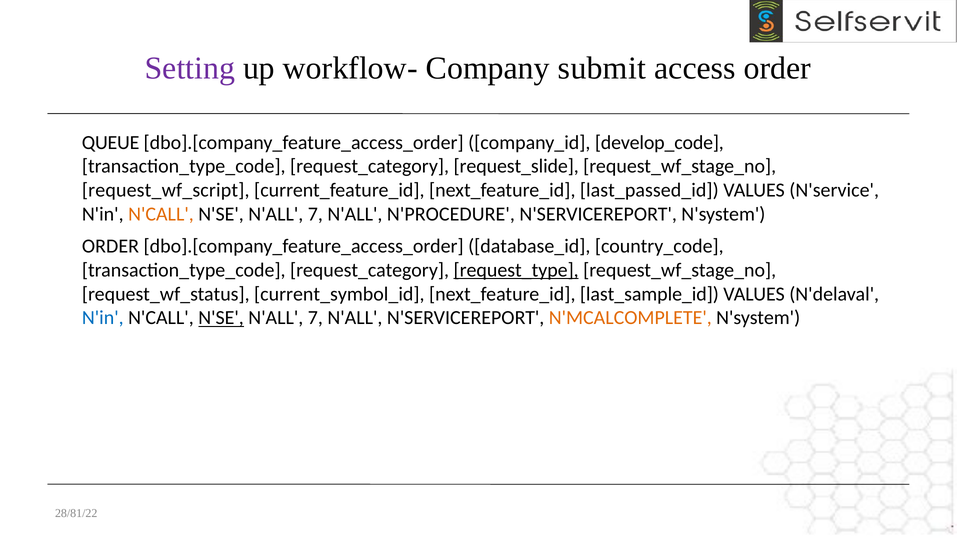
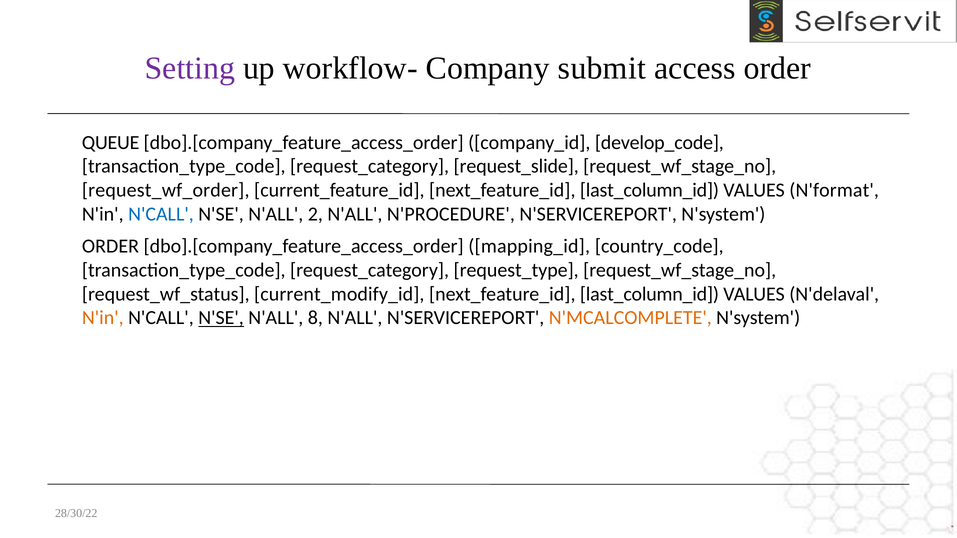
request_wf_script: request_wf_script -> request_wf_order
current_feature_id next_feature_id last_passed_id: last_passed_id -> last_column_id
N'service: N'service -> N'format
N'CALL at (161, 214) colour: orange -> blue
7 at (315, 214): 7 -> 2
database_id: database_id -> mapping_id
request_type underline: present -> none
current_symbol_id: current_symbol_id -> current_modify_id
last_sample_id at (649, 294): last_sample_id -> last_column_id
N'in at (103, 318) colour: blue -> orange
7 at (315, 318): 7 -> 8
28/81/22: 28/81/22 -> 28/30/22
